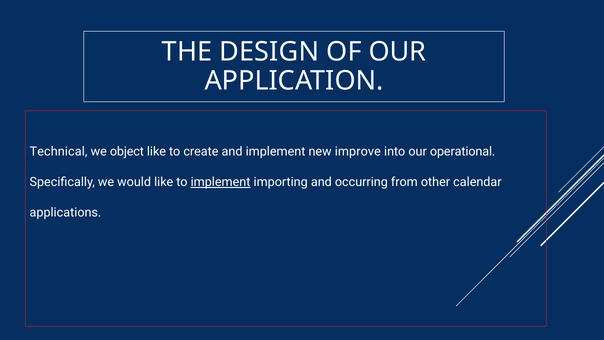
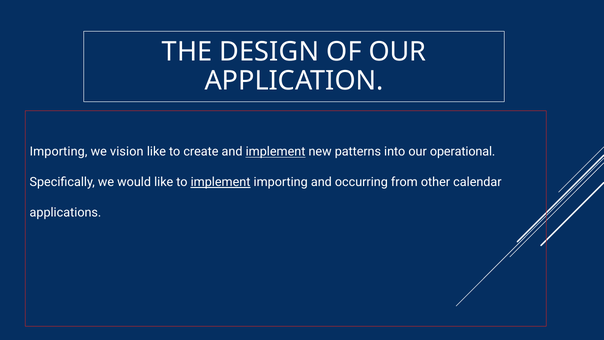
Technical at (59, 152): Technical -> Importing
object: object -> vision
implement at (276, 152) underline: none -> present
improve: improve -> patterns
